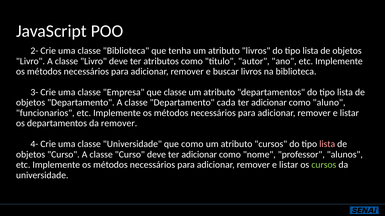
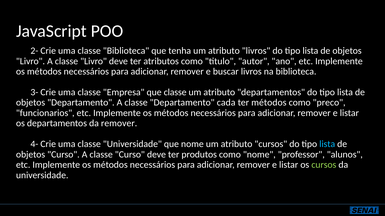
adicionar at (269, 103): adicionar -> métodos
aluno: aluno -> preco
que como: como -> nome
lista at (327, 144) colour: pink -> light blue
deve ter adicionar: adicionar -> produtos
